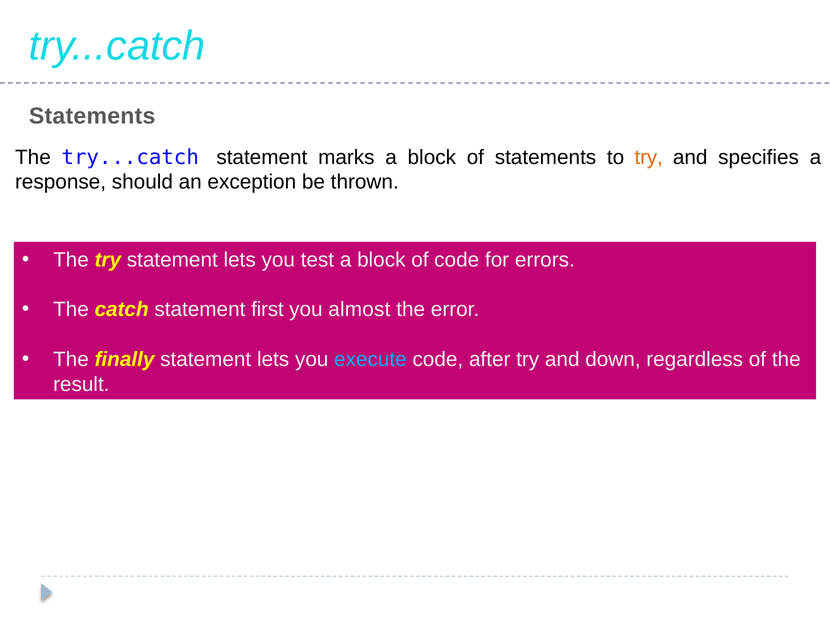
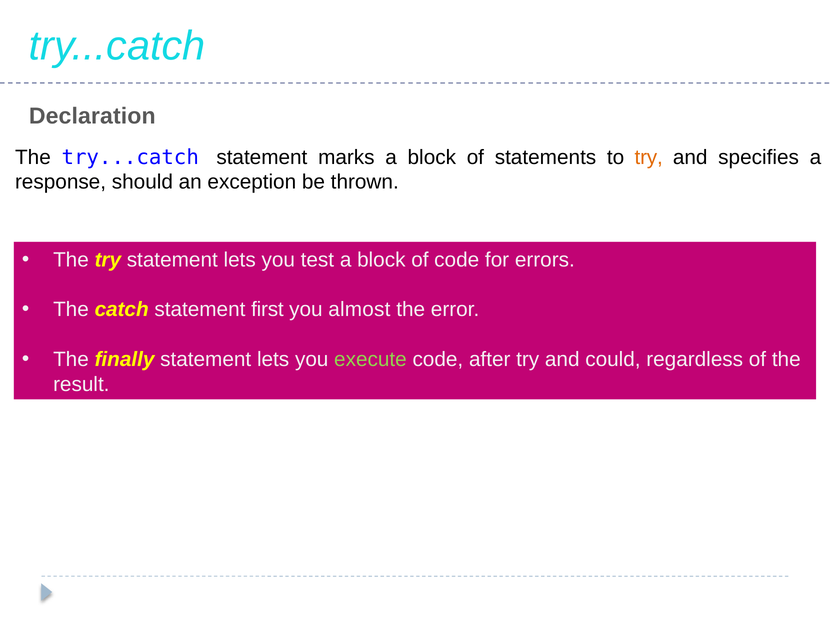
Statements at (92, 116): Statements -> Declaration
execute colour: light blue -> light green
down: down -> could
